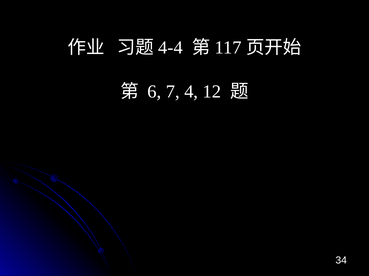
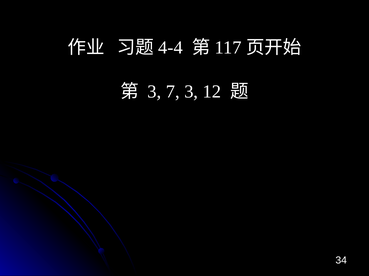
6 at (154, 92): 6 -> 3
7 4: 4 -> 3
